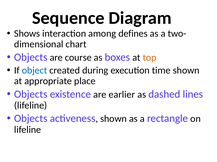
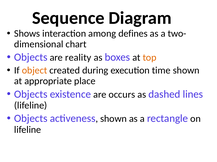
course: course -> reality
object colour: blue -> orange
earlier: earlier -> occurs
